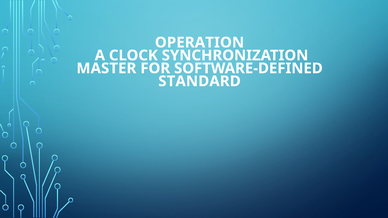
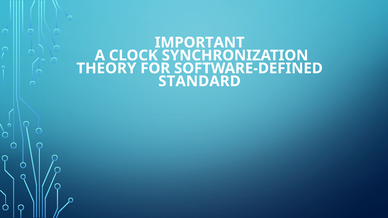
OPERATION: OPERATION -> IMPORTANT
MASTER: MASTER -> THEORY
